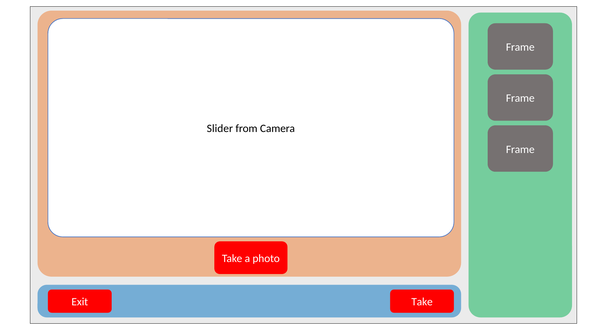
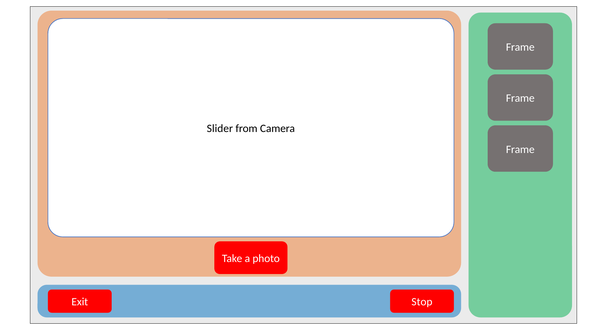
Exit Take: Take -> Stop
